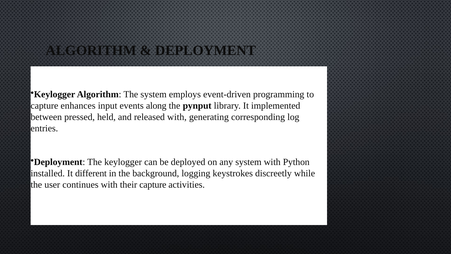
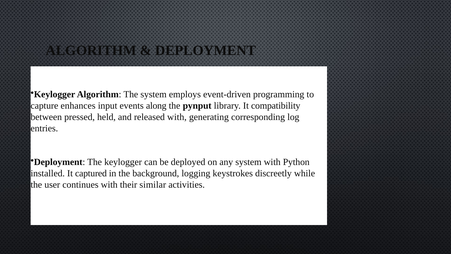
implemented: implemented -> compatibility
different: different -> captured
their capture: capture -> similar
